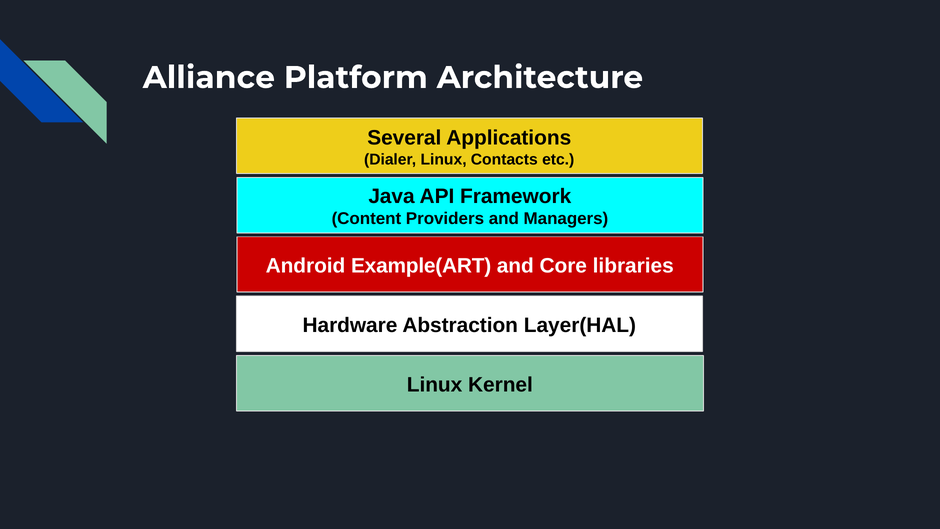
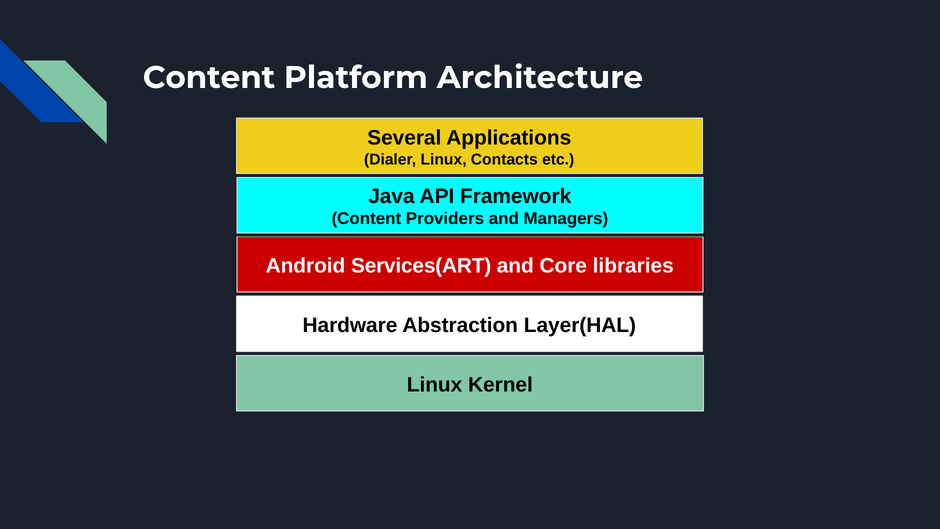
Alliance at (209, 78): Alliance -> Content
Example(ART: Example(ART -> Services(ART
